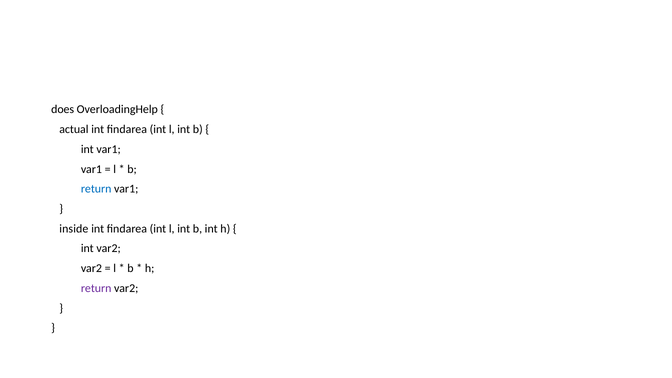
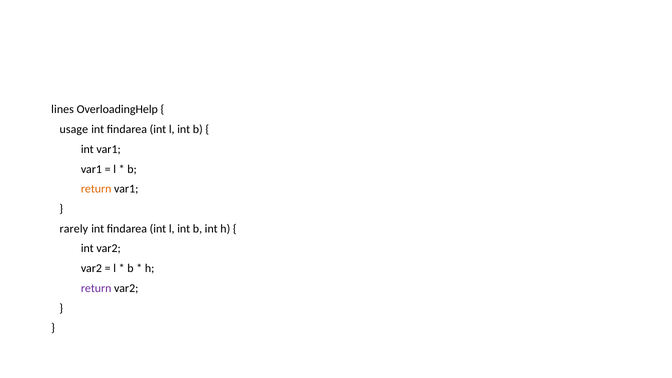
does: does -> lines
actual: actual -> usage
return at (96, 189) colour: blue -> orange
inside: inside -> rarely
